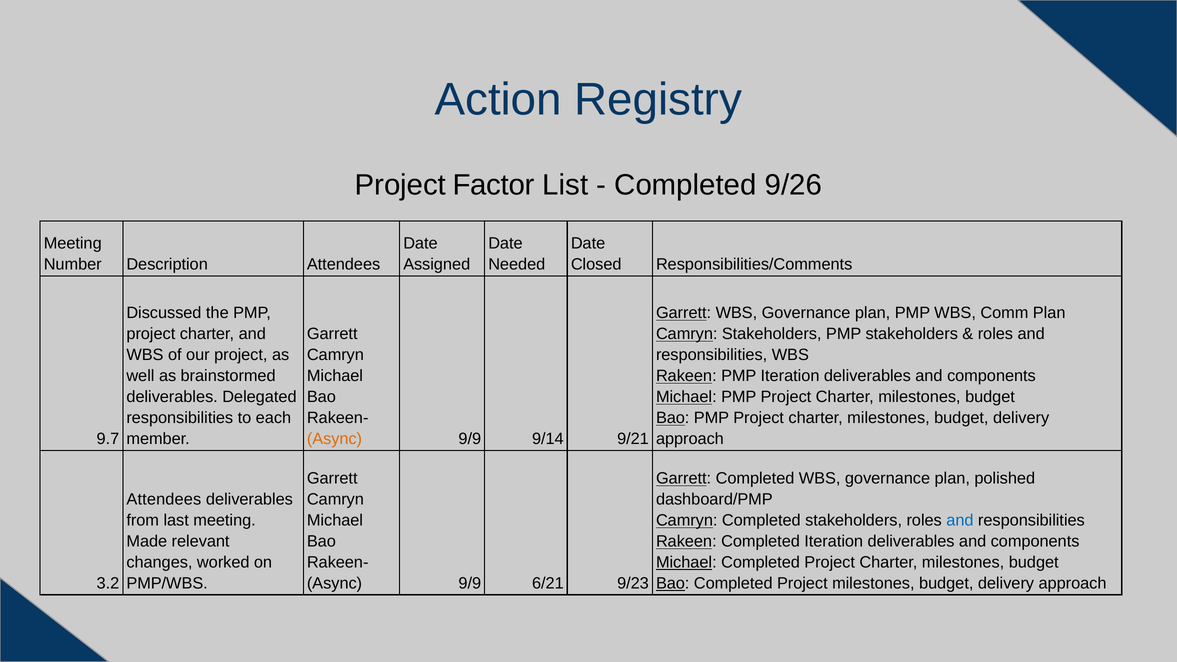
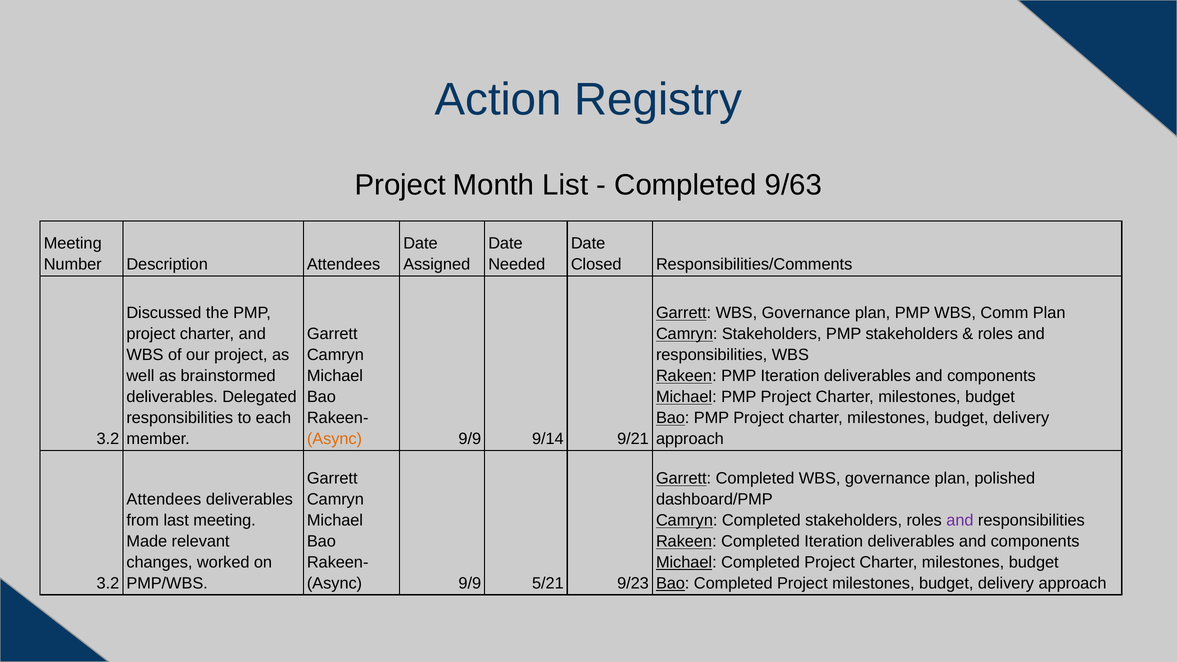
Factor: Factor -> Month
9/26: 9/26 -> 9/63
9.7 at (108, 439): 9.7 -> 3.2
and at (960, 521) colour: blue -> purple
6/21: 6/21 -> 5/21
